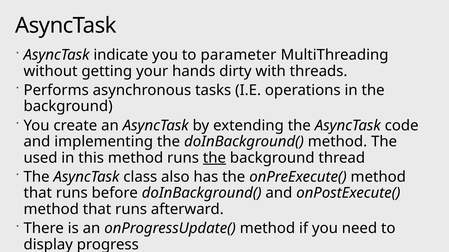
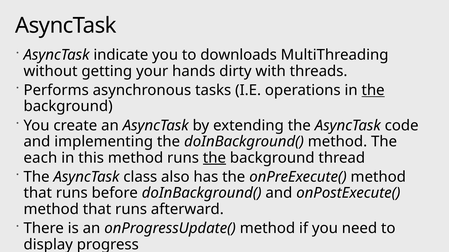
parameter: parameter -> downloads
the at (373, 90) underline: none -> present
used: used -> each
